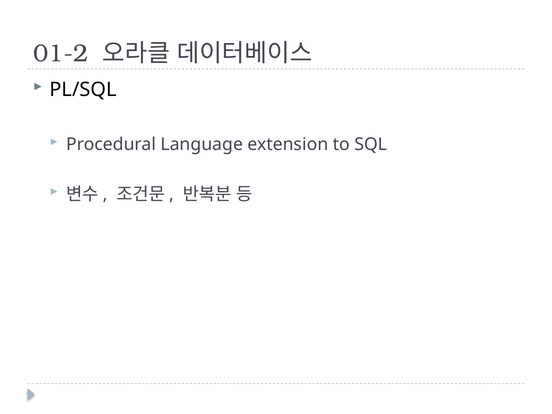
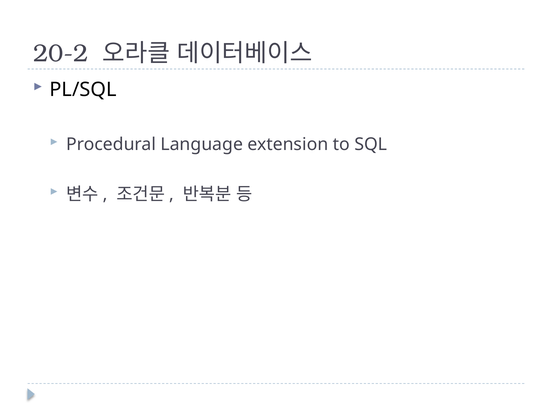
01-2: 01-2 -> 20-2
